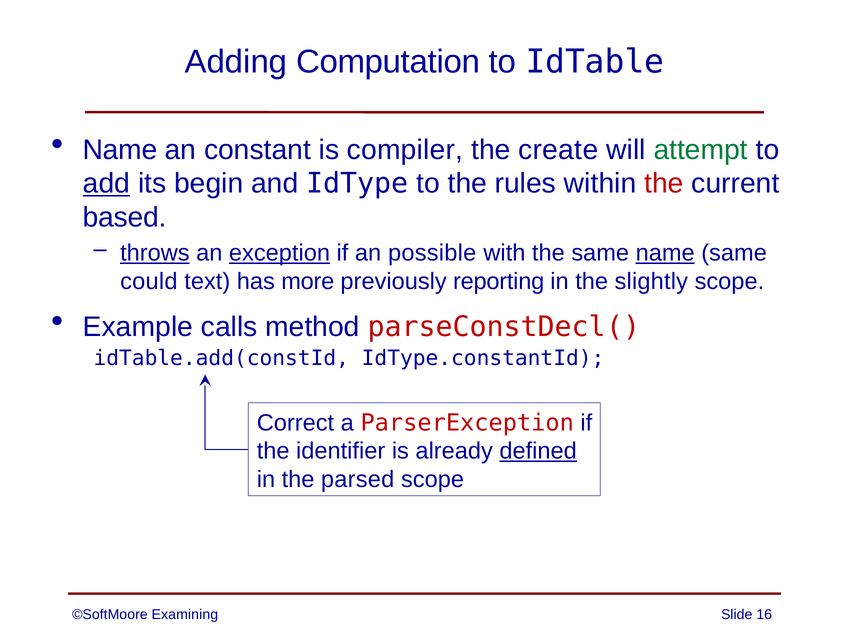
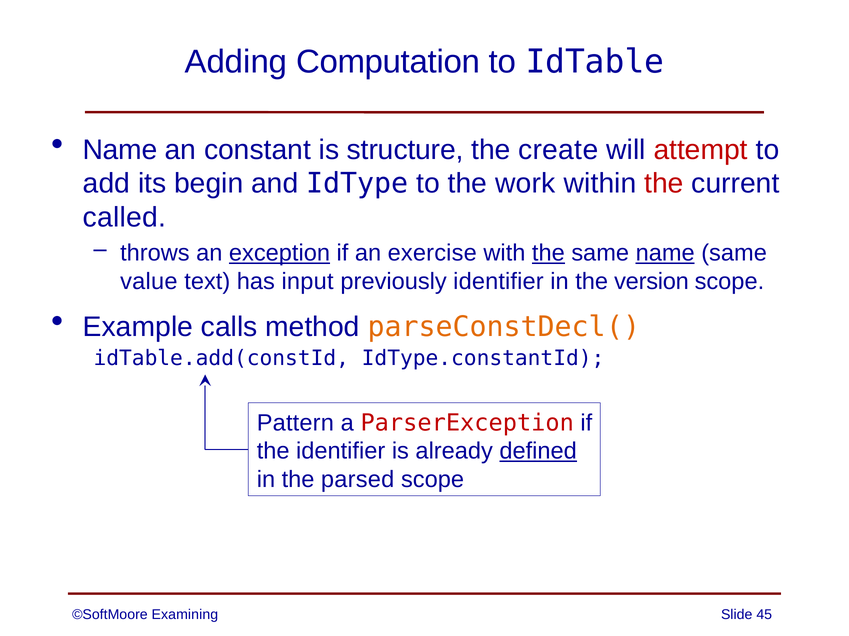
compiler: compiler -> structure
attempt colour: green -> red
add underline: present -> none
rules: rules -> work
based: based -> called
throws underline: present -> none
possible: possible -> exercise
the at (548, 253) underline: none -> present
could: could -> value
more: more -> input
previously reporting: reporting -> identifier
slightly: slightly -> version
parseConstDecl( colour: red -> orange
Correct: Correct -> Pattern
16: 16 -> 45
